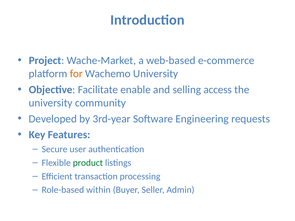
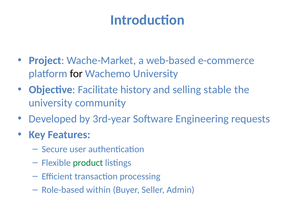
for colour: orange -> black
enable: enable -> history
access: access -> stable
